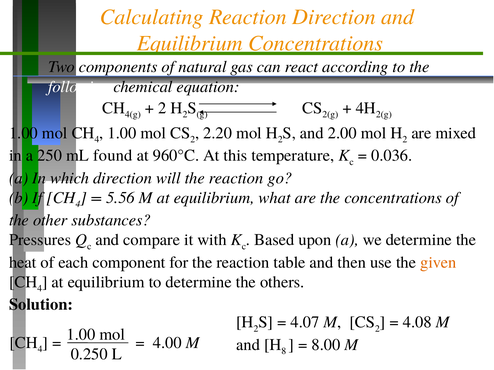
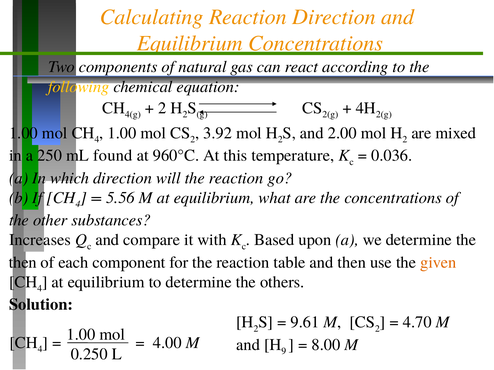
following colour: white -> yellow
2.20: 2.20 -> 3.92
Pressures: Pressures -> Increases
heat at (23, 263): heat -> then
4.07: 4.07 -> 9.61
4.08: 4.08 -> 4.70
8: 8 -> 9
